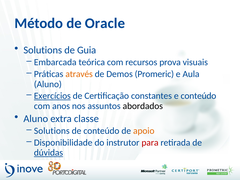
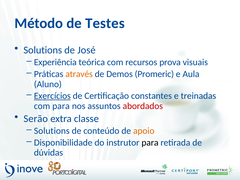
Oracle: Oracle -> Testes
Guia: Guia -> José
Embarcada: Embarcada -> Experiência
e conteúdo: conteúdo -> treinadas
com anos: anos -> para
abordados colour: black -> red
Aluno at (36, 119): Aluno -> Serão
para at (150, 143) colour: red -> black
dúvidas underline: present -> none
